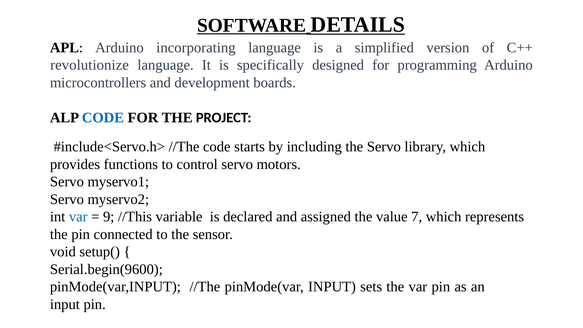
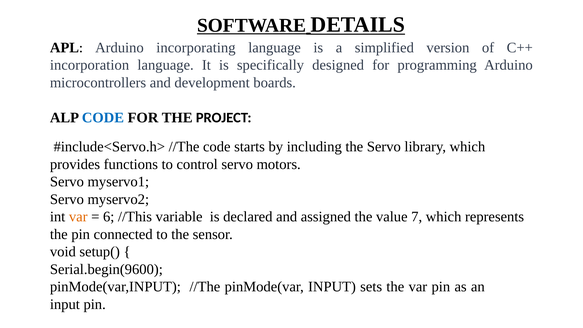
revolutionize: revolutionize -> incorporation
var at (78, 217) colour: blue -> orange
9: 9 -> 6
